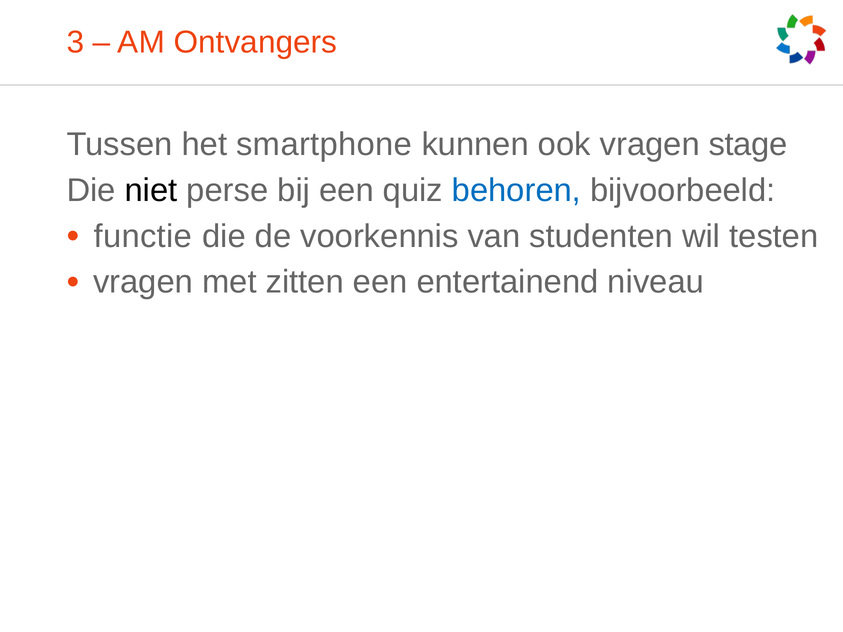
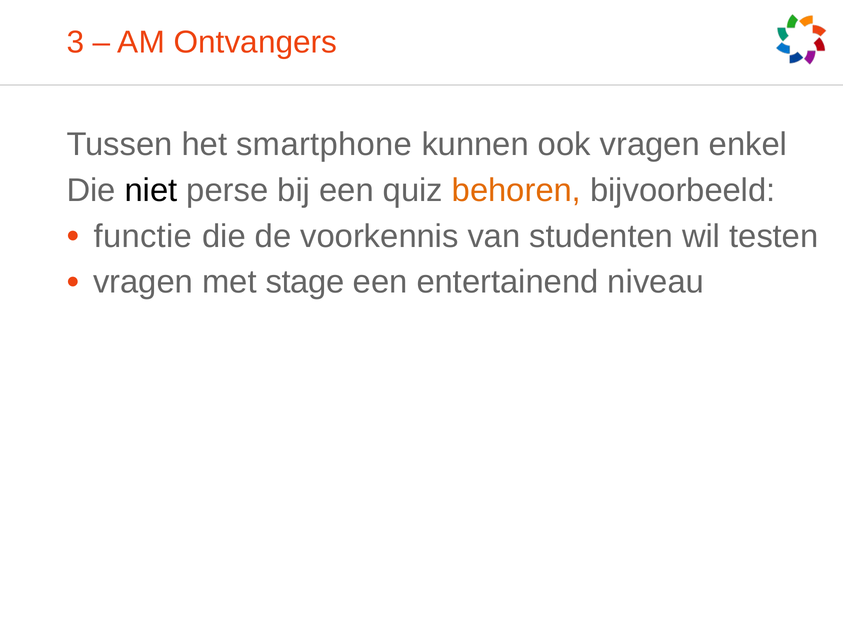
stage: stage -> enkel
behoren colour: blue -> orange
zitten: zitten -> stage
